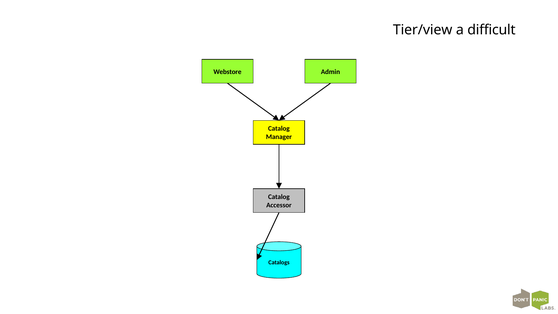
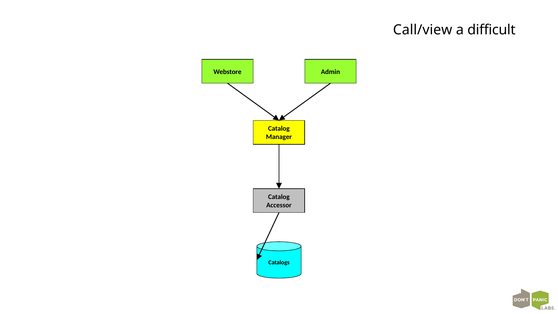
Tier/view: Tier/view -> Call/view
